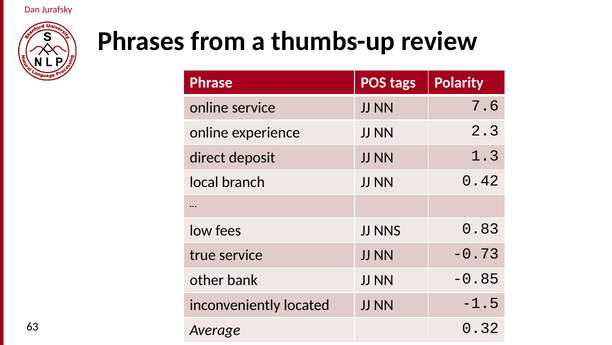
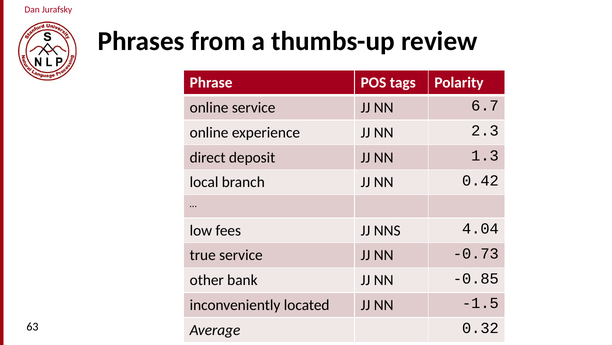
7.6: 7.6 -> 6.7
0.83: 0.83 -> 4.04
